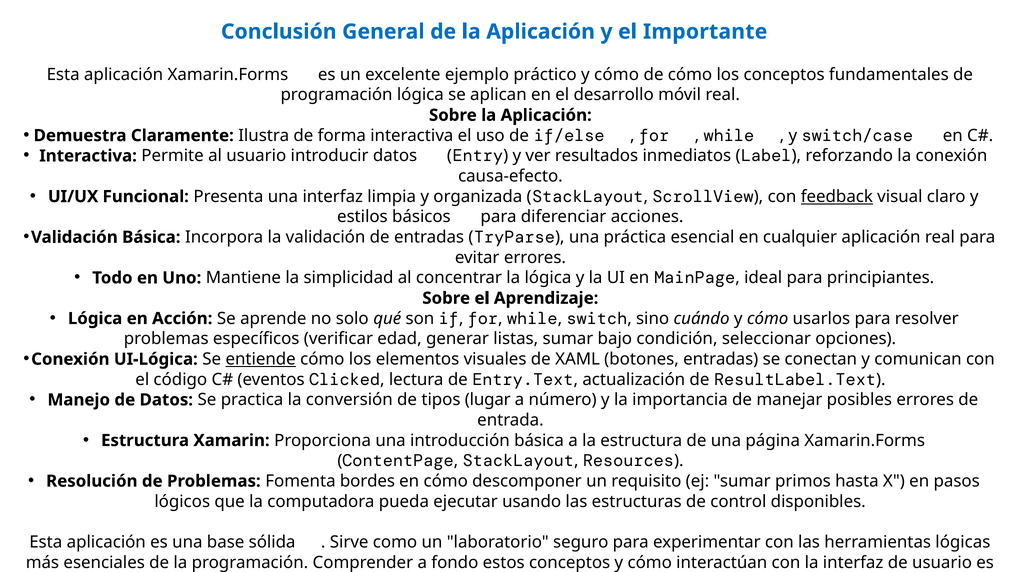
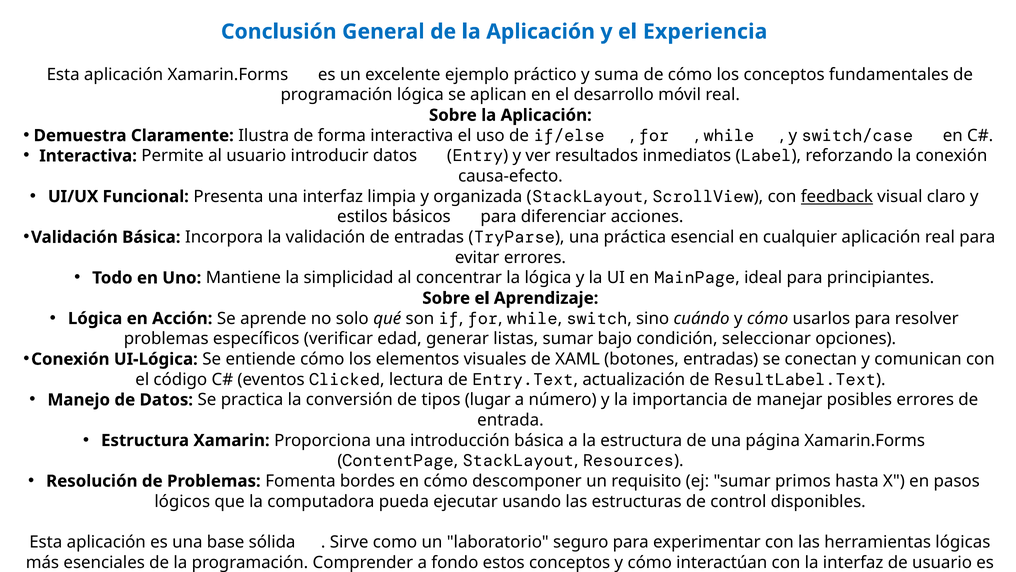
Importante: Importante -> Experiencia
práctico y cómo: cómo -> suma
entiende underline: present -> none
